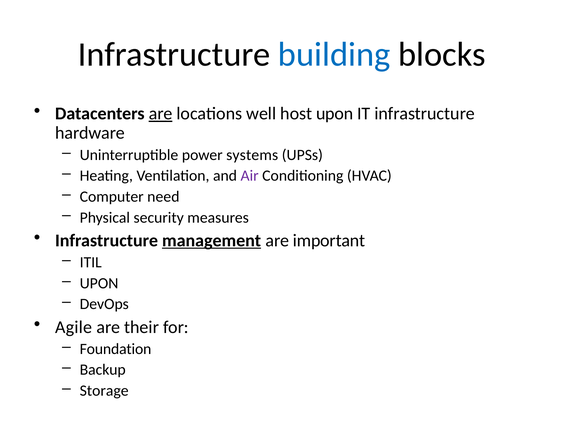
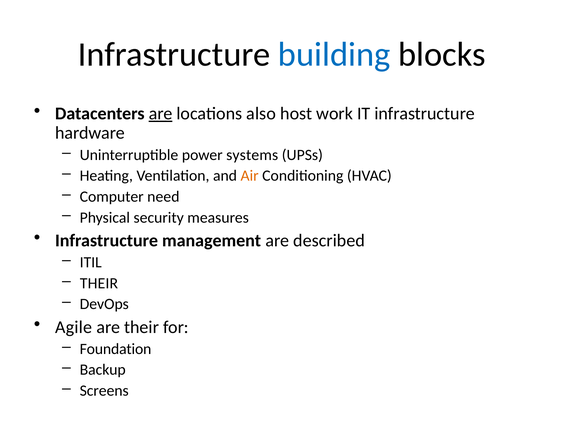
well: well -> also
host upon: upon -> work
Air colour: purple -> orange
management underline: present -> none
important: important -> described
UPON at (99, 283): UPON -> THEIR
Storage: Storage -> Screens
